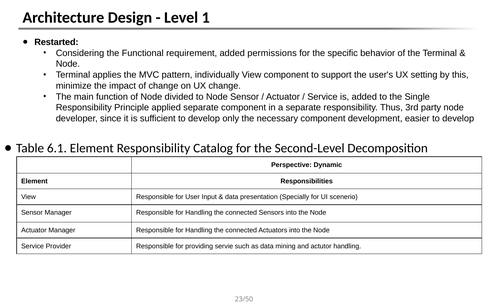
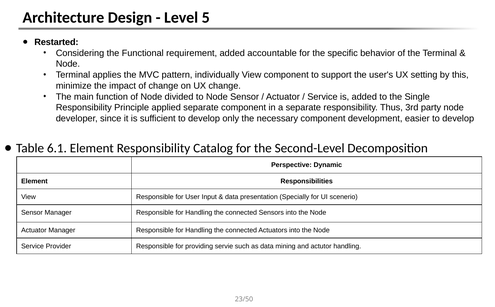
1: 1 -> 5
permissions: permissions -> accountable
